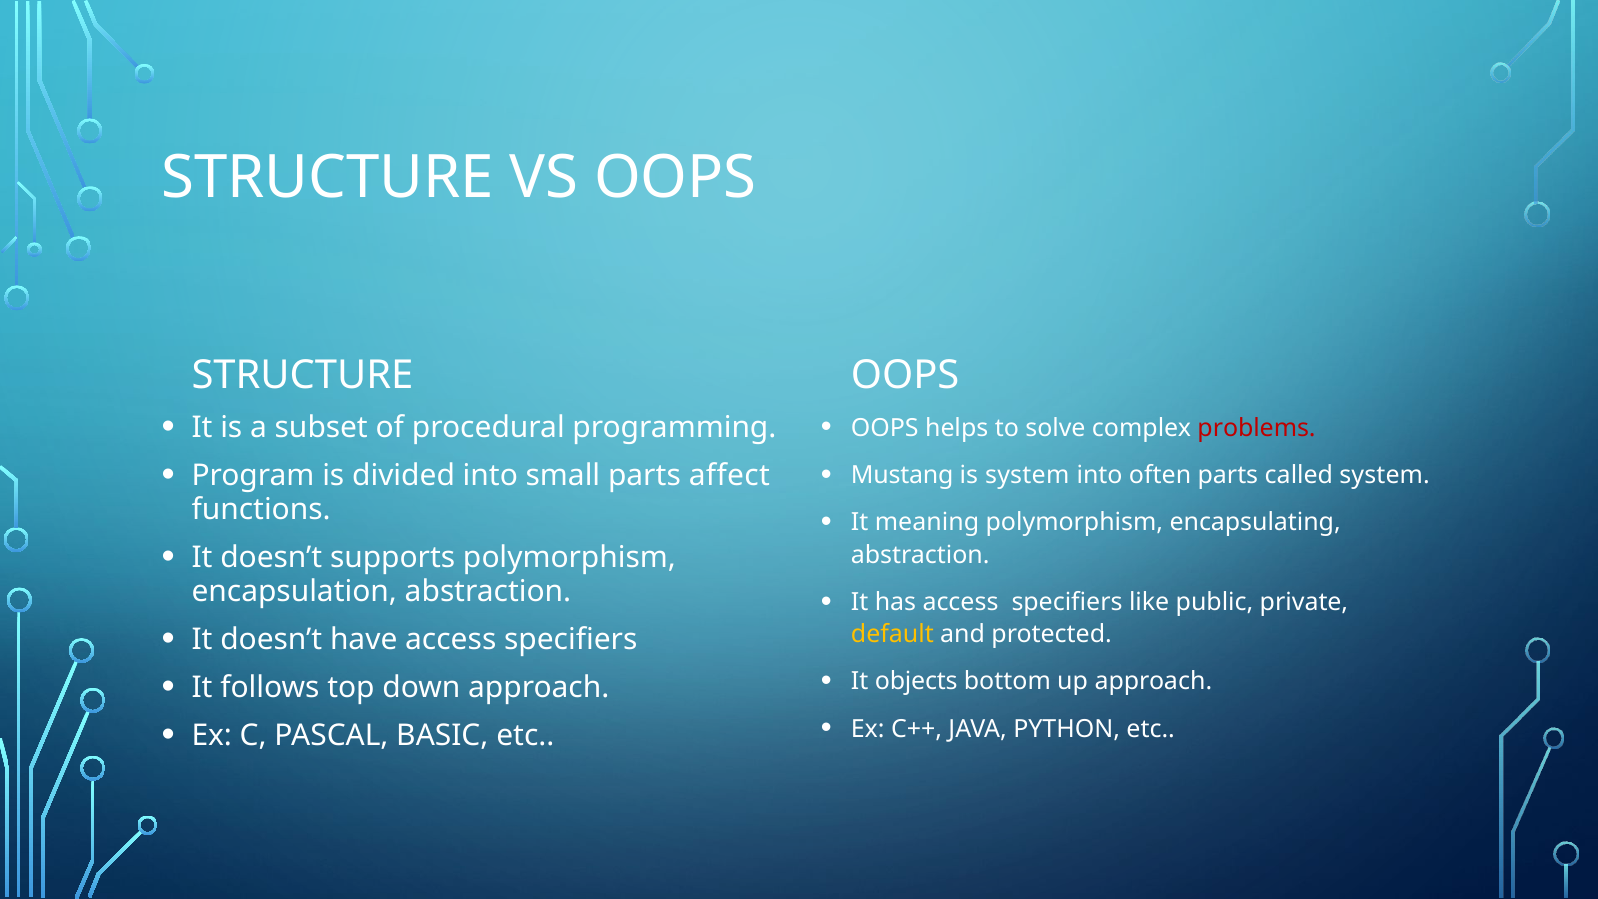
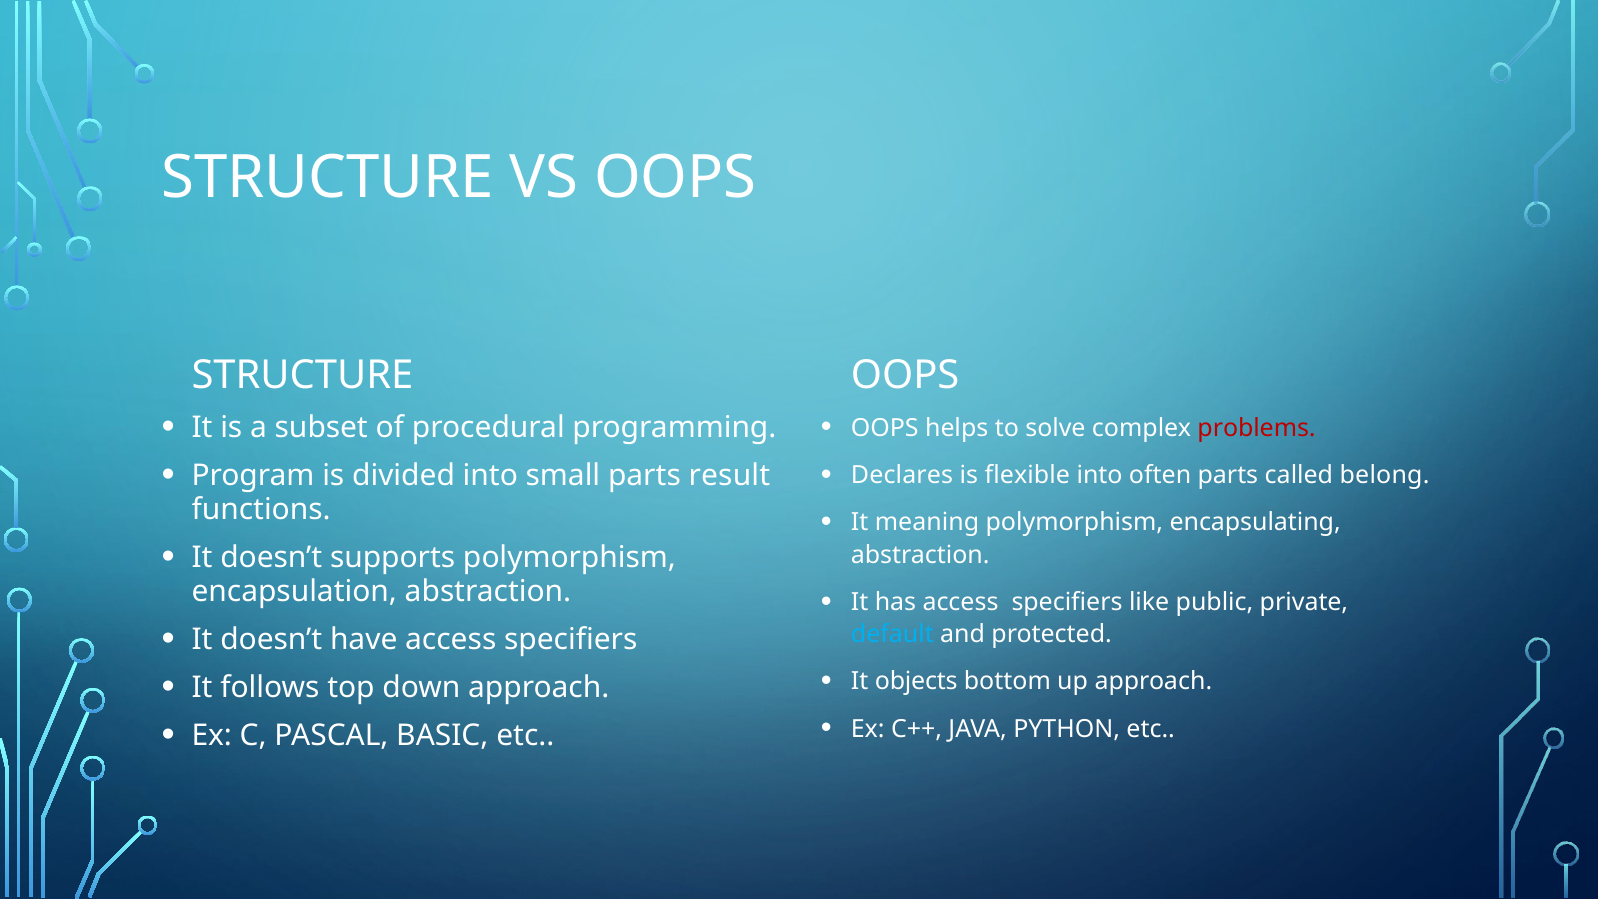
affect: affect -> result
Mustang: Mustang -> Declares
is system: system -> flexible
called system: system -> belong
default colour: yellow -> light blue
